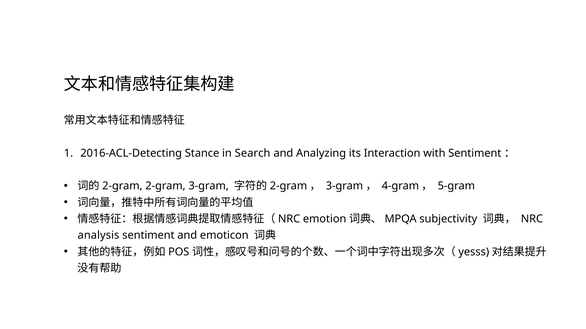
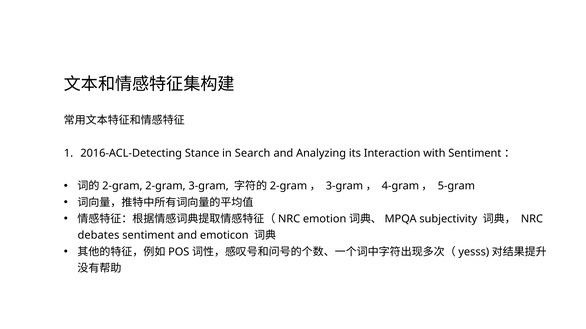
analysis: analysis -> debates
